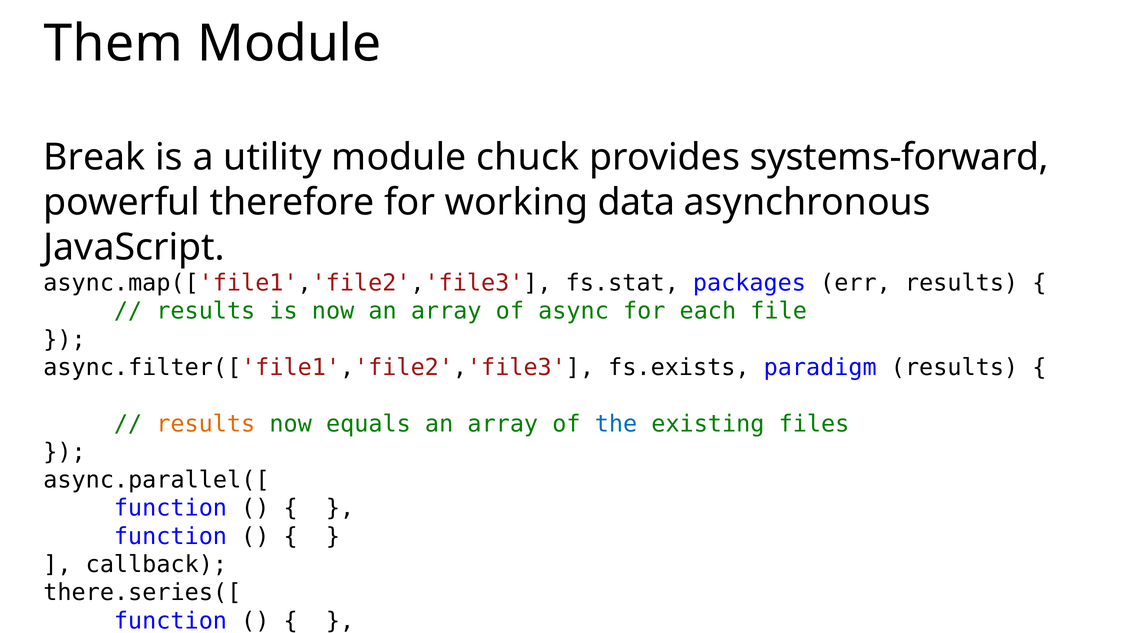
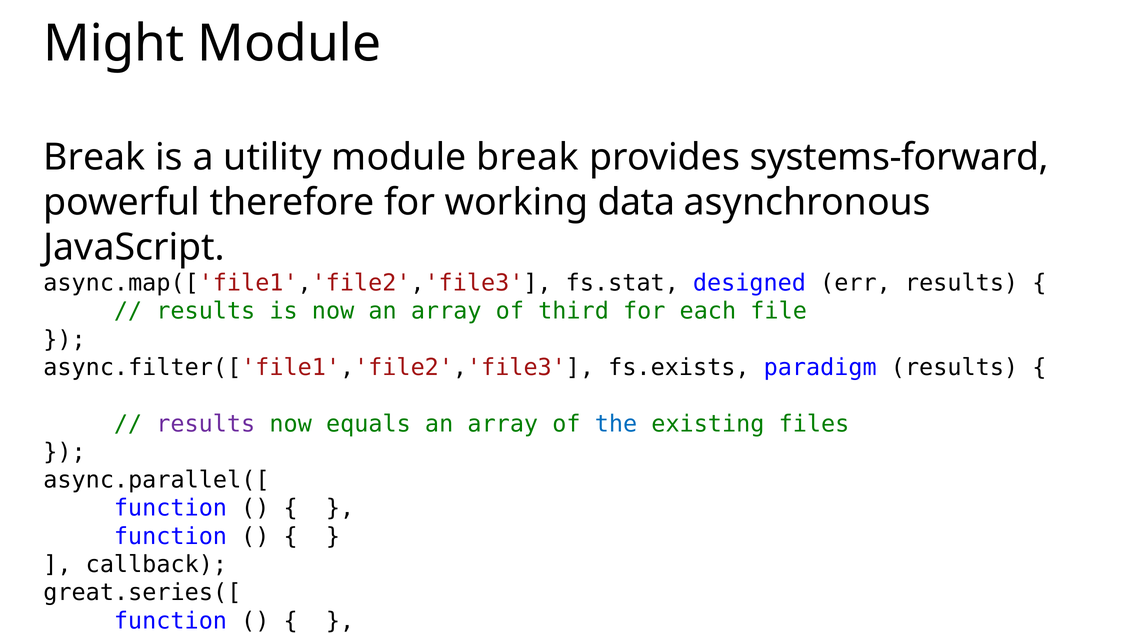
Them: Them -> Might
utility module chuck: chuck -> break
packages: packages -> designed
async: async -> third
results at (206, 424) colour: orange -> purple
there.series([: there.series([ -> great.series([
